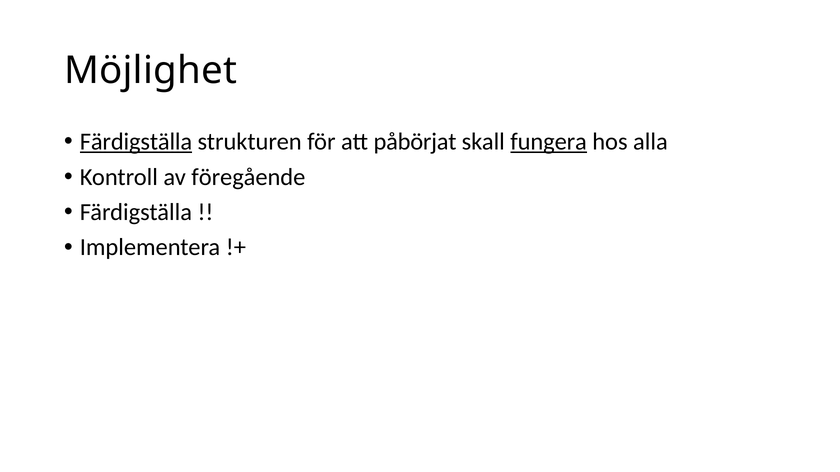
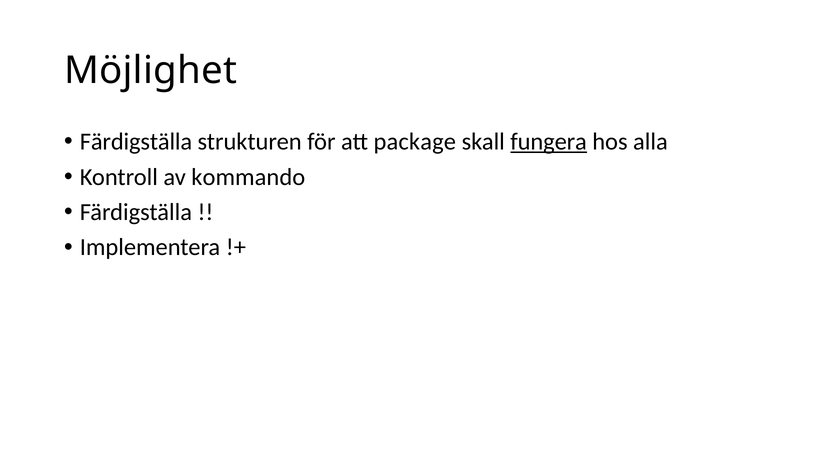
Färdigställa at (136, 142) underline: present -> none
påbörjat: påbörjat -> package
föregående: föregående -> kommando
